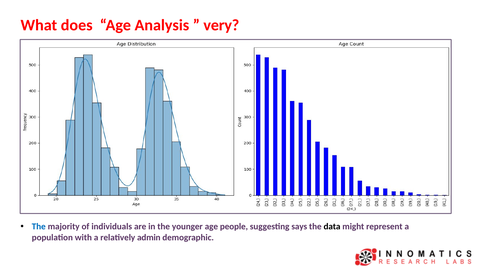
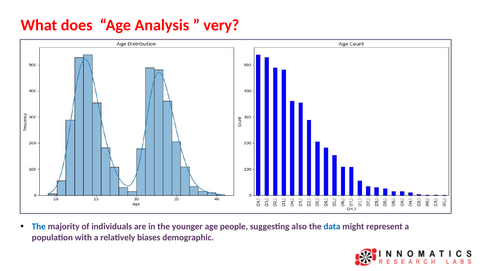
says: says -> also
data colour: black -> blue
admin: admin -> biases
